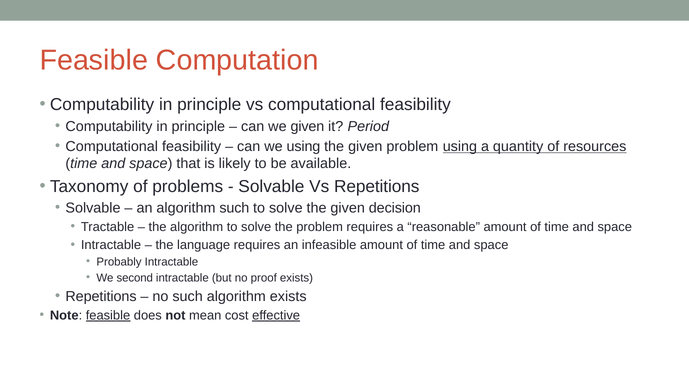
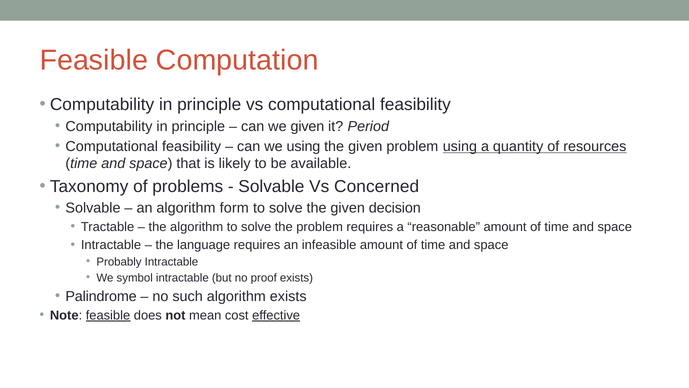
Vs Repetitions: Repetitions -> Concerned
algorithm such: such -> form
second: second -> symbol
Repetitions at (101, 296): Repetitions -> Palindrome
